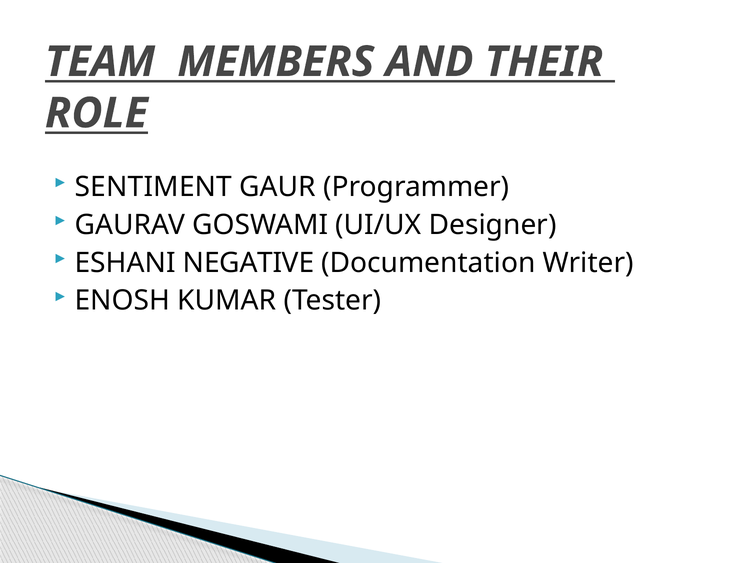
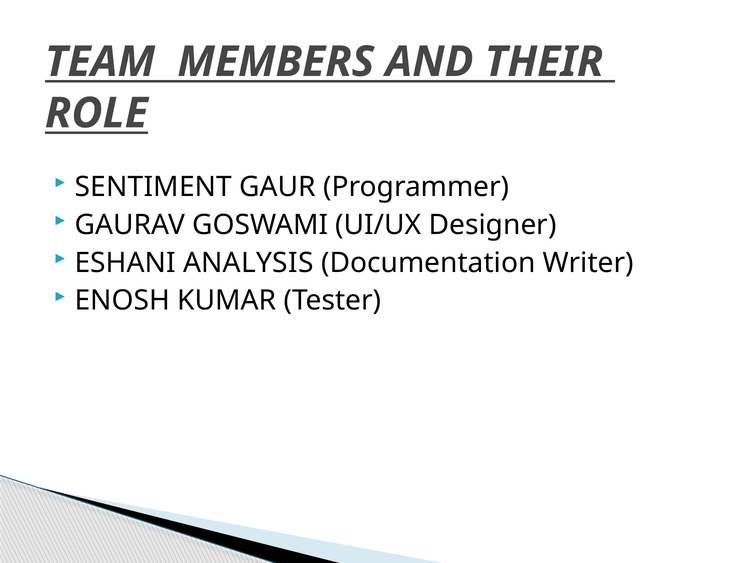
NEGATIVE: NEGATIVE -> ANALYSIS
